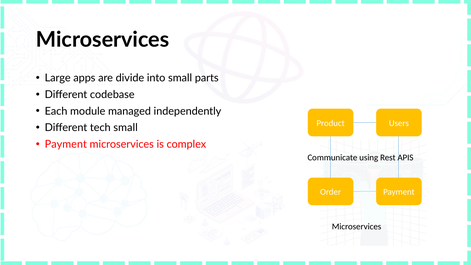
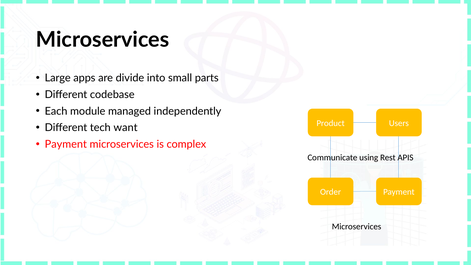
tech small: small -> want
